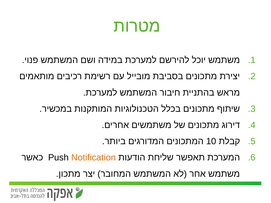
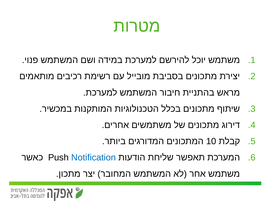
Notification colour: orange -> blue
